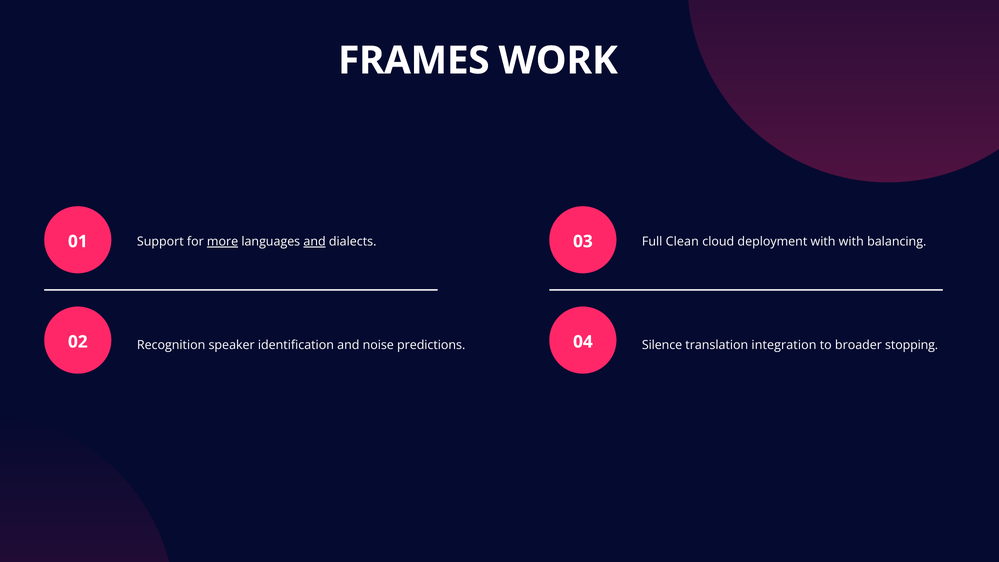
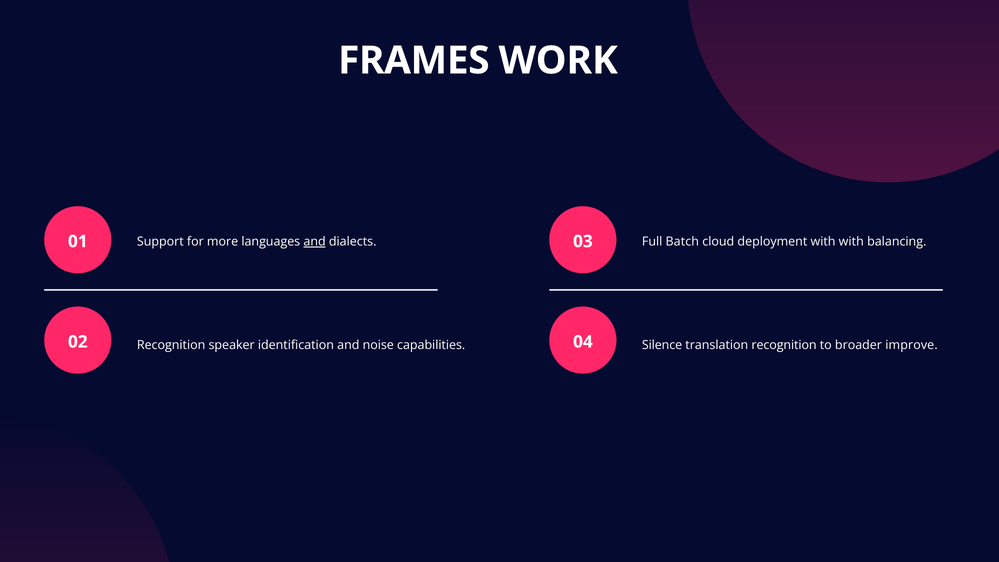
Clean: Clean -> Batch
more underline: present -> none
predictions: predictions -> capabilities
translation integration: integration -> recognition
stopping: stopping -> improve
